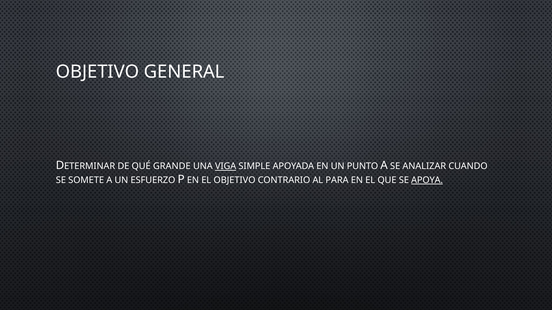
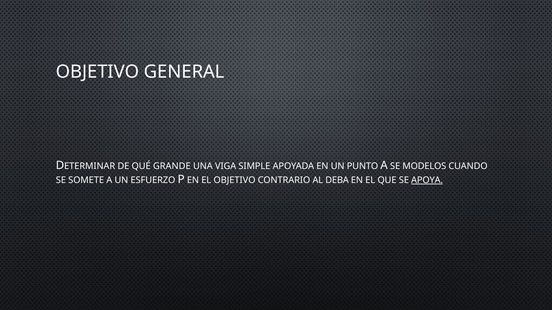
VIGA underline: present -> none
ANALIZAR: ANALIZAR -> MODELOS
PARA: PARA -> DEBA
